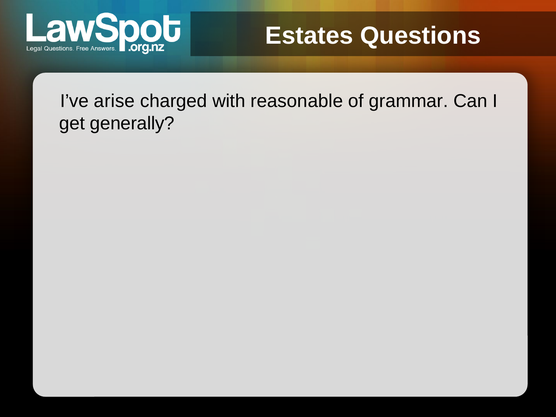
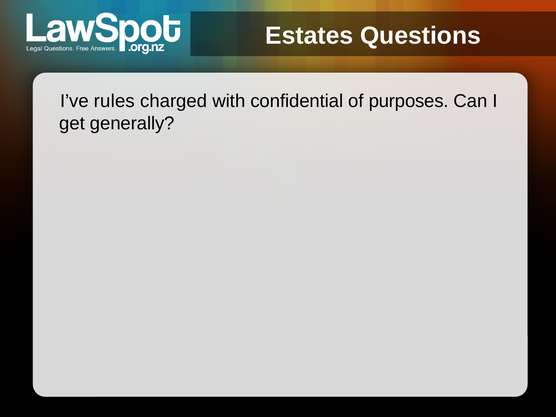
arise: arise -> rules
reasonable: reasonable -> confidential
grammar: grammar -> purposes
